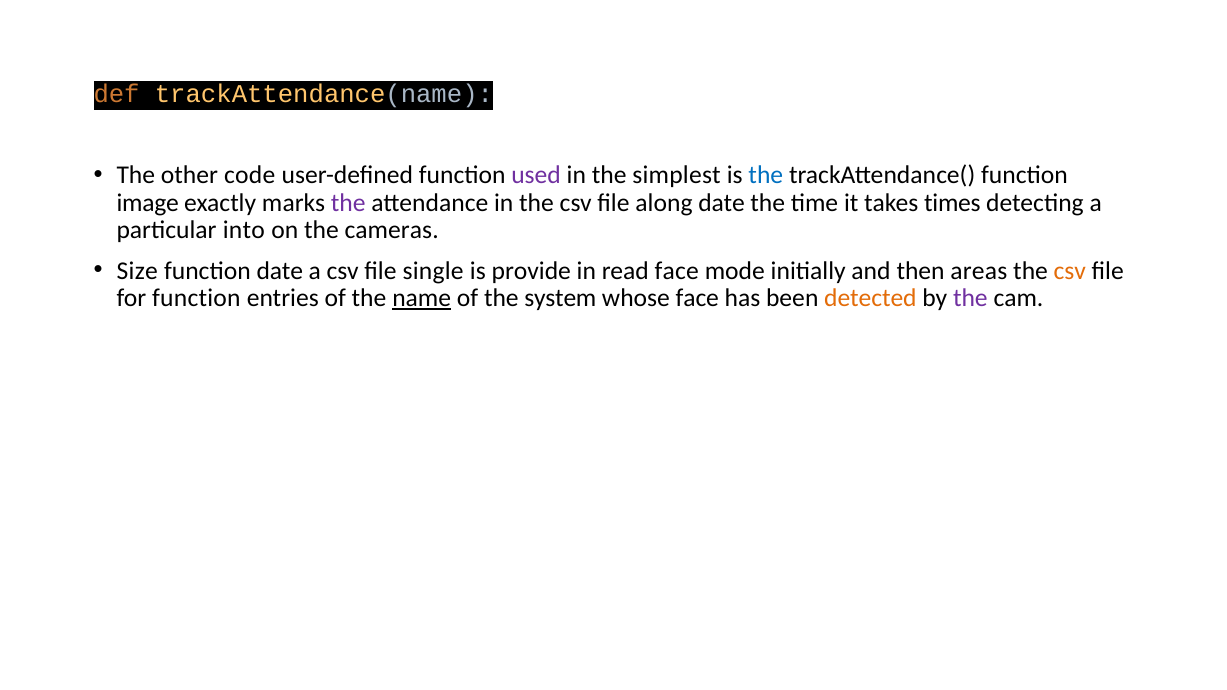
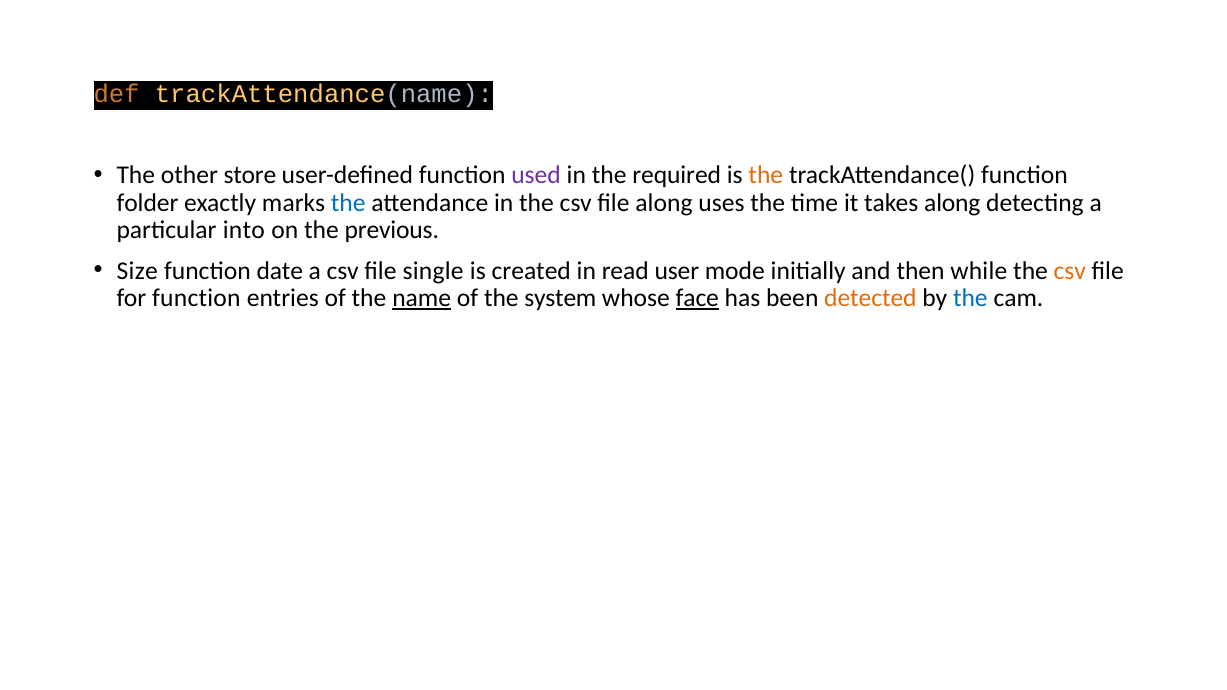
code: code -> store
simplest: simplest -> required
the at (766, 175) colour: blue -> orange
image: image -> folder
the at (348, 203) colour: purple -> blue
along date: date -> uses
takes times: times -> along
cameras: cameras -> previous
provide: provide -> created
read face: face -> user
areas: areas -> while
face at (697, 298) underline: none -> present
the at (970, 298) colour: purple -> blue
